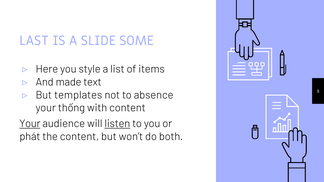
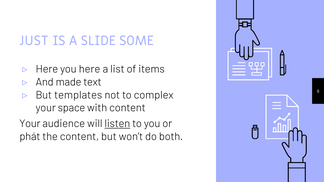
LAST: LAST -> JUST
you style: style -> here
absence: absence -> complex
thống: thống -> space
Your at (30, 124) underline: present -> none
